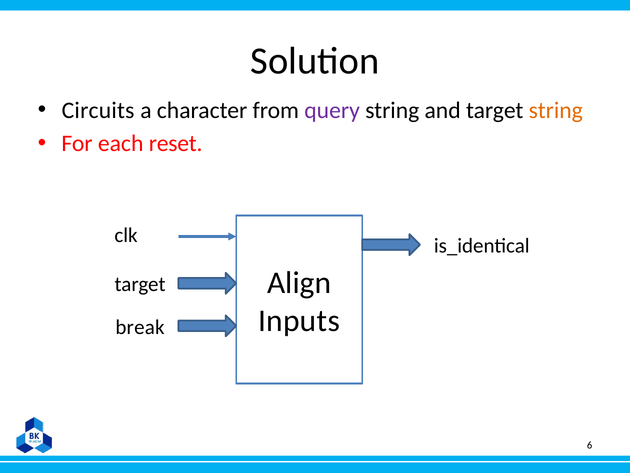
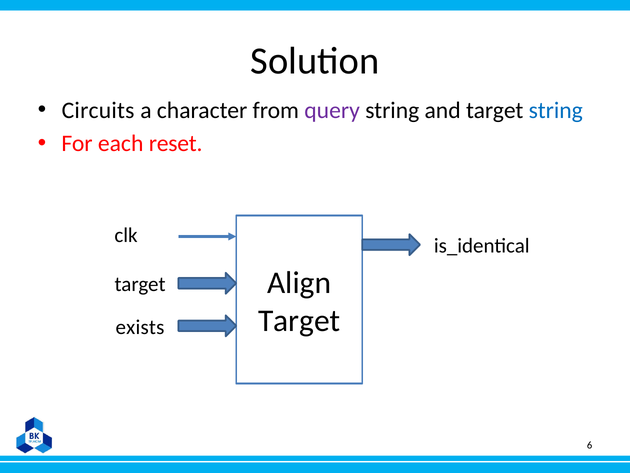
string at (556, 110) colour: orange -> blue
Inputs at (299, 320): Inputs -> Target
break: break -> exists
